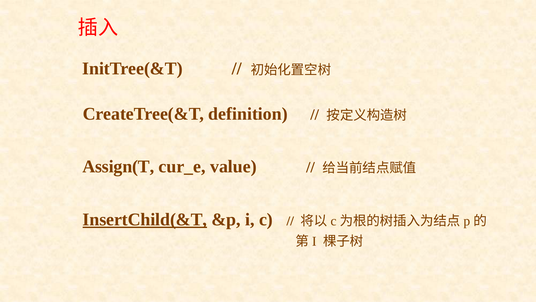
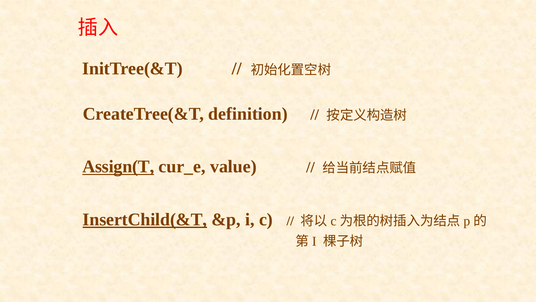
Assign(T underline: none -> present
